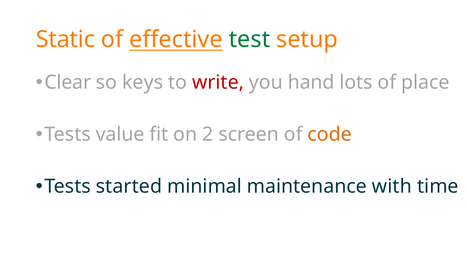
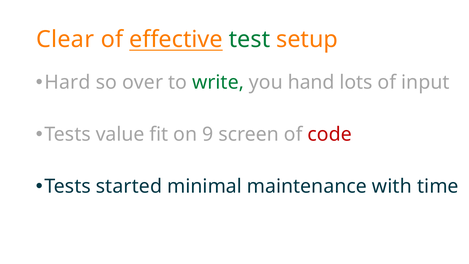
Static: Static -> Clear
Clear: Clear -> Hard
keys: keys -> over
write colour: red -> green
place: place -> input
2: 2 -> 9
code colour: orange -> red
